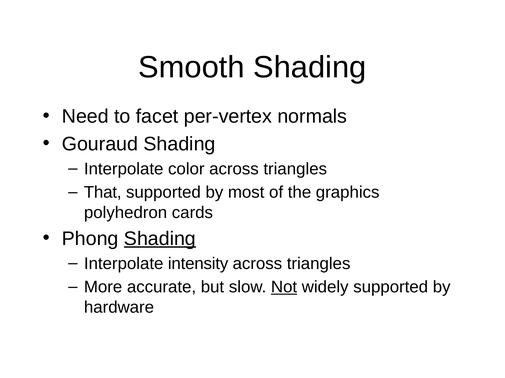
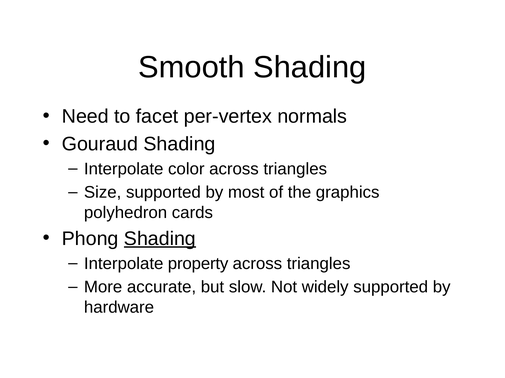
That: That -> Size
intensity: intensity -> property
Not underline: present -> none
